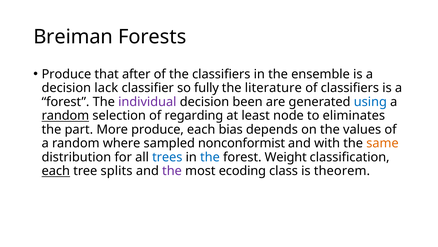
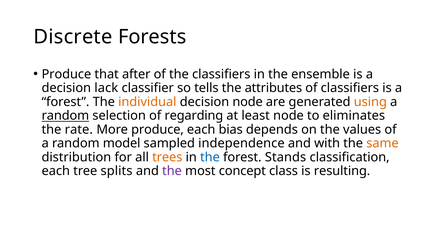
Breiman: Breiman -> Discrete
fully: fully -> tells
literature: literature -> attributes
individual colour: purple -> orange
decision been: been -> node
using colour: blue -> orange
part: part -> rate
where: where -> model
nonconformist: nonconformist -> independence
trees colour: blue -> orange
Weight: Weight -> Stands
each at (56, 171) underline: present -> none
ecoding: ecoding -> concept
theorem: theorem -> resulting
